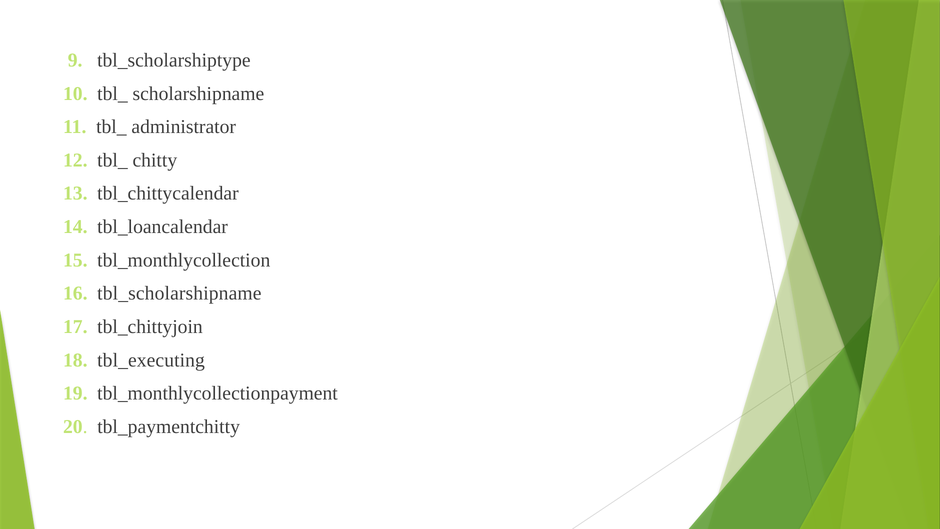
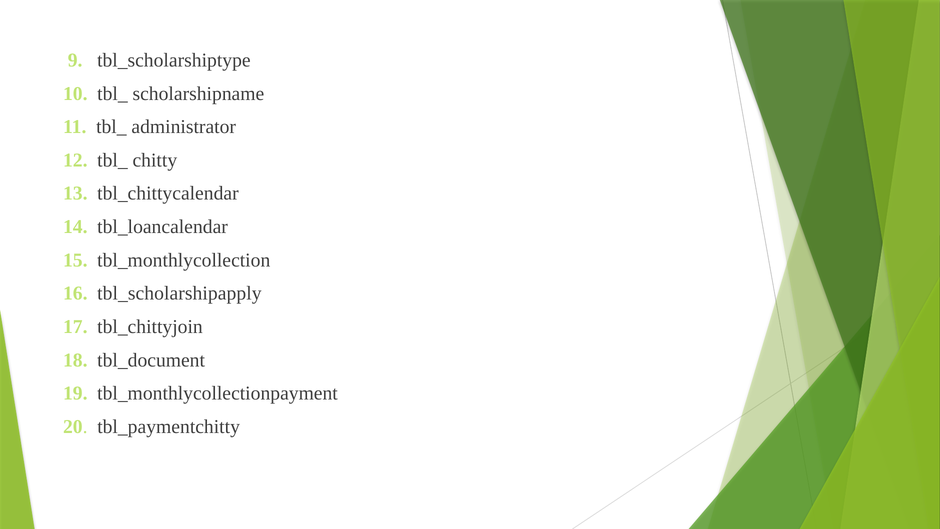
tbl_scholarshipname: tbl_scholarshipname -> tbl_scholarshipapply
tbl_executing: tbl_executing -> tbl_document
